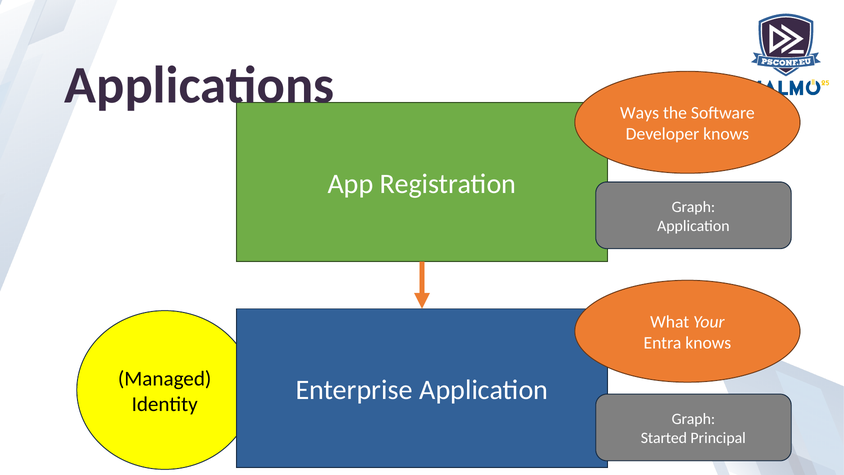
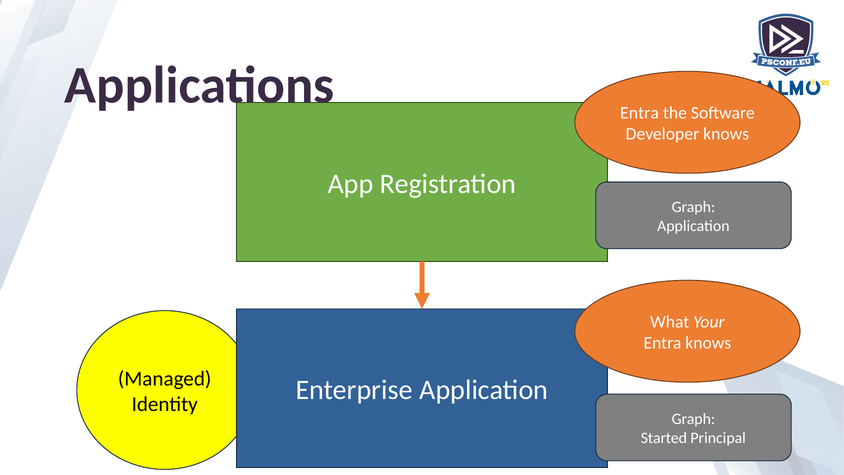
Ways at (640, 113): Ways -> Entra
